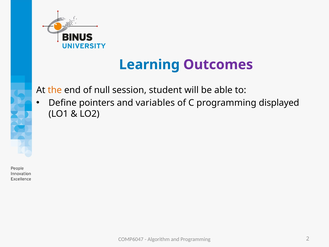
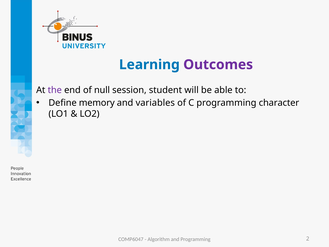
the colour: orange -> purple
pointers: pointers -> memory
displayed: displayed -> character
